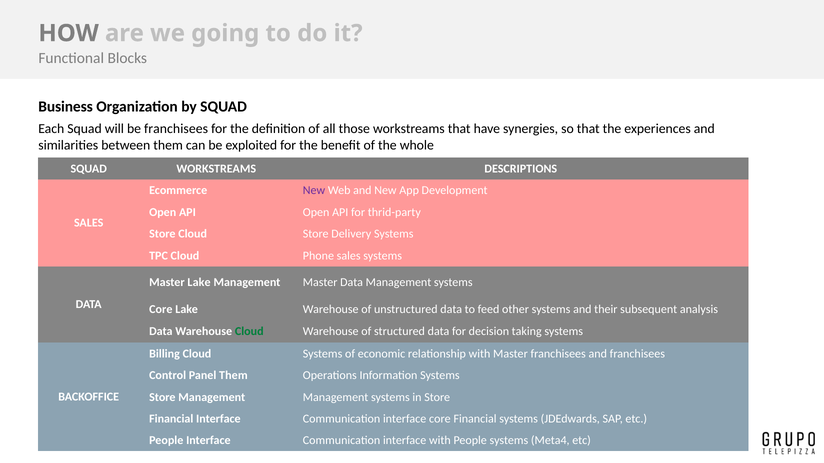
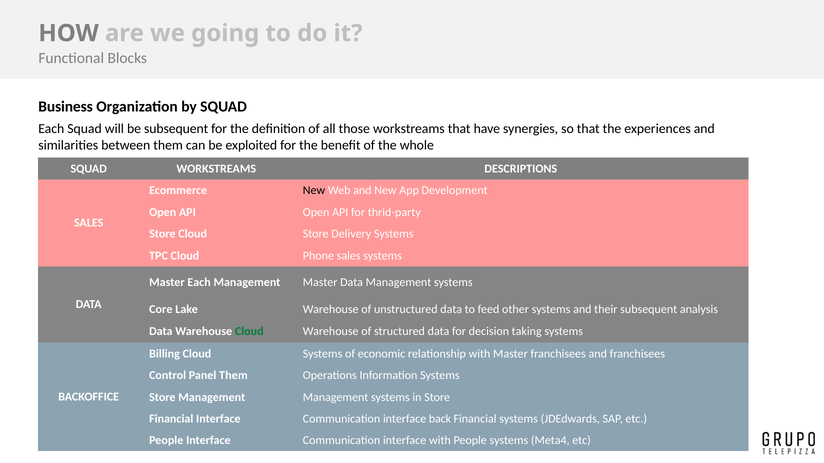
be franchisees: franchisees -> subsequent
New at (314, 191) colour: purple -> black
Master Lake: Lake -> Each
interface core: core -> back
